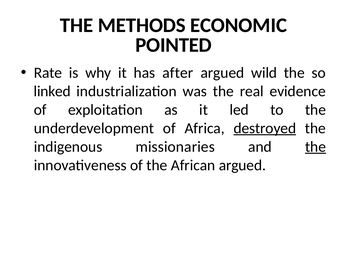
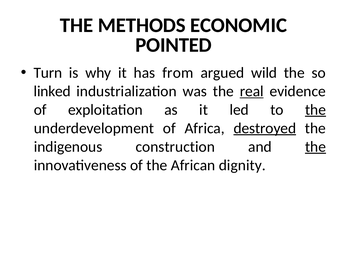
Rate: Rate -> Turn
after: after -> from
real underline: none -> present
the at (316, 110) underline: none -> present
missionaries: missionaries -> construction
African argued: argued -> dignity
